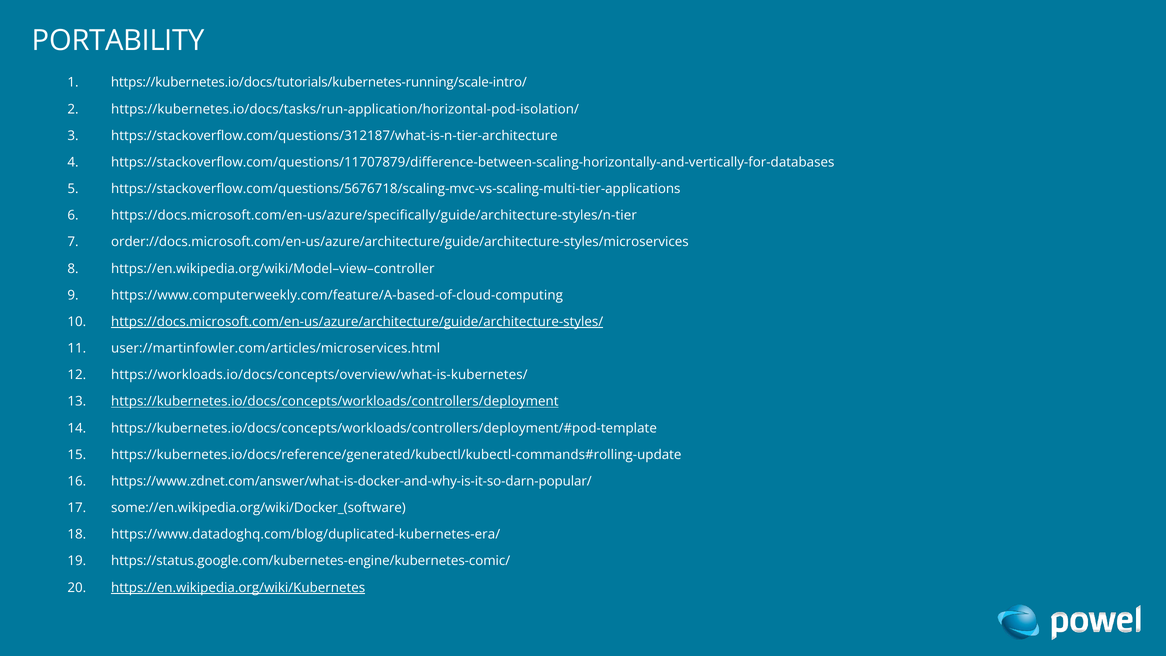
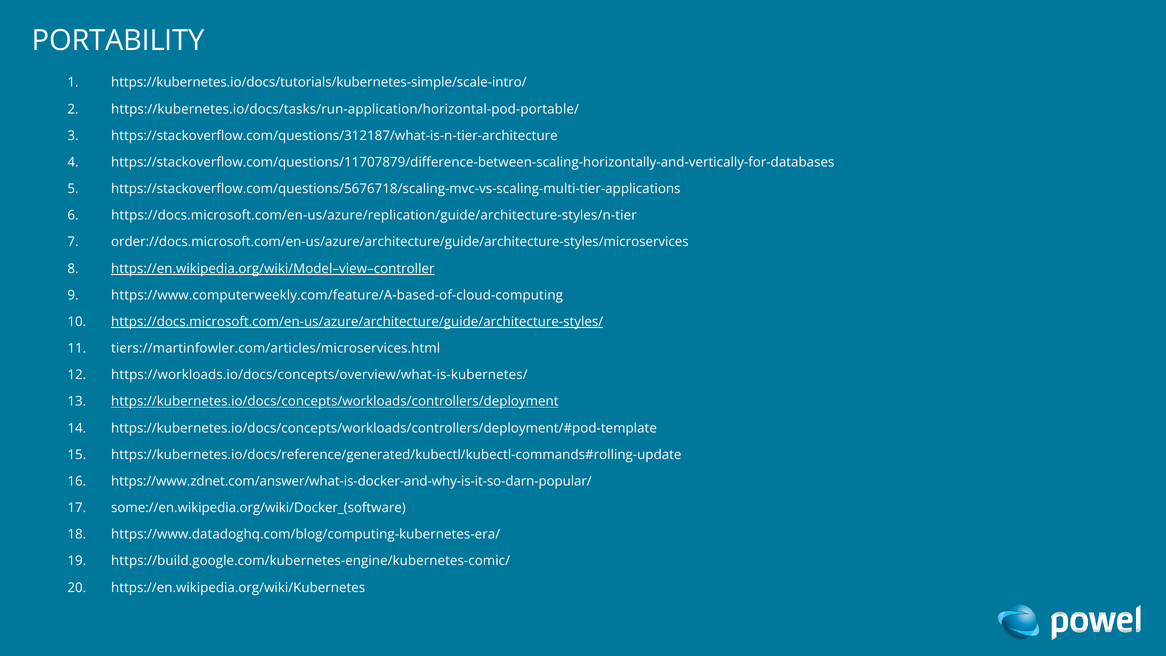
https://kubernetes.io/docs/tutorials/kubernetes-running/scale-intro/: https://kubernetes.io/docs/tutorials/kubernetes-running/scale-intro/ -> https://kubernetes.io/docs/tutorials/kubernetes-simple/scale-intro/
https://kubernetes.io/docs/tasks/run-application/horizontal-pod-isolation/: https://kubernetes.io/docs/tasks/run-application/horizontal-pod-isolation/ -> https://kubernetes.io/docs/tasks/run-application/horizontal-pod-portable/
https://docs.microsoft.com/en-us/azure/specifically/guide/architecture-styles/n-tier: https://docs.microsoft.com/en-us/azure/specifically/guide/architecture-styles/n-tier -> https://docs.microsoft.com/en-us/azure/replication/guide/architecture-styles/n-tier
https://en.wikipedia.org/wiki/Model–view–controller underline: none -> present
user://martinfowler.com/articles/microservices.html: user://martinfowler.com/articles/microservices.html -> tiers://martinfowler.com/articles/microservices.html
https://www.datadoghq.com/blog/duplicated-kubernetes-era/: https://www.datadoghq.com/blog/duplicated-kubernetes-era/ -> https://www.datadoghq.com/blog/computing-kubernetes-era/
https://status.google.com/kubernetes-engine/kubernetes-comic/: https://status.google.com/kubernetes-engine/kubernetes-comic/ -> https://build.google.com/kubernetes-engine/kubernetes-comic/
https://en.wikipedia.org/wiki/Kubernetes underline: present -> none
